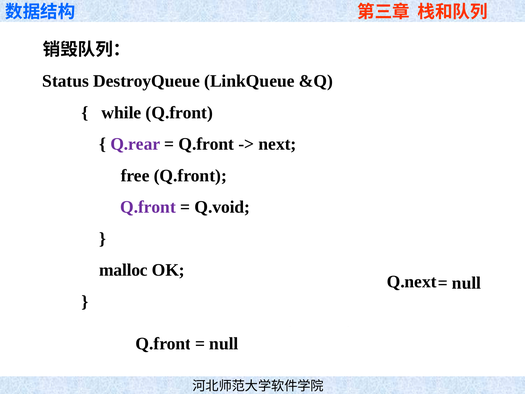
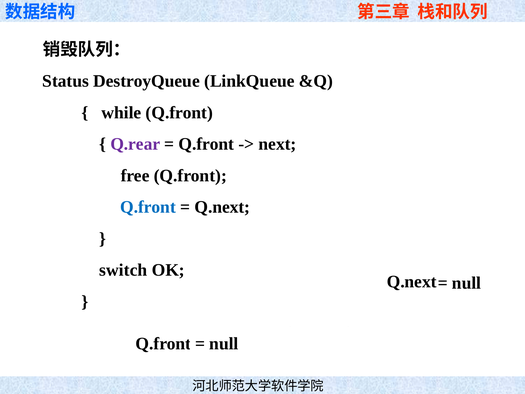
Q.front at (148, 207) colour: purple -> blue
Q.void at (222, 207): Q.void -> Q.next
malloc: malloc -> switch
